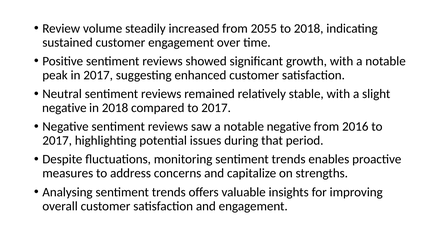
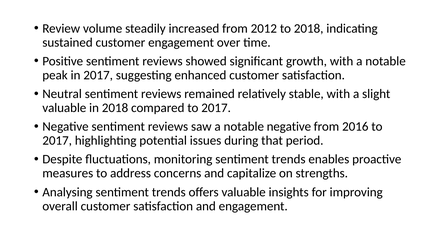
2055: 2055 -> 2012
negative at (64, 108): negative -> valuable
